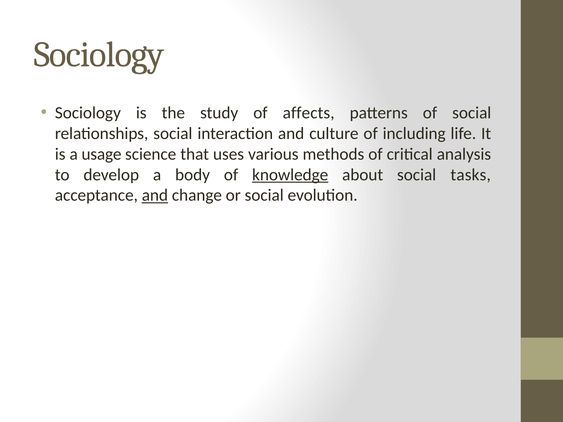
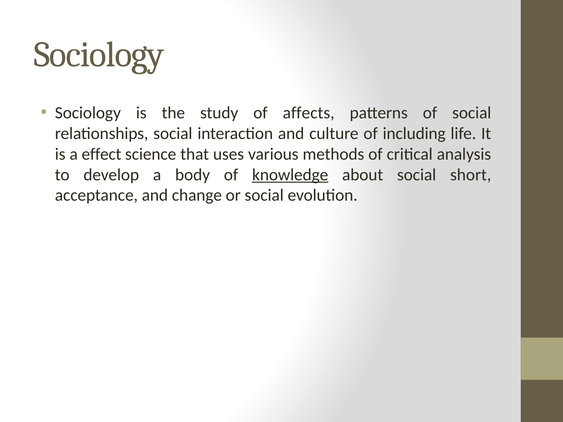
usage: usage -> effect
tasks: tasks -> short
and at (155, 195) underline: present -> none
